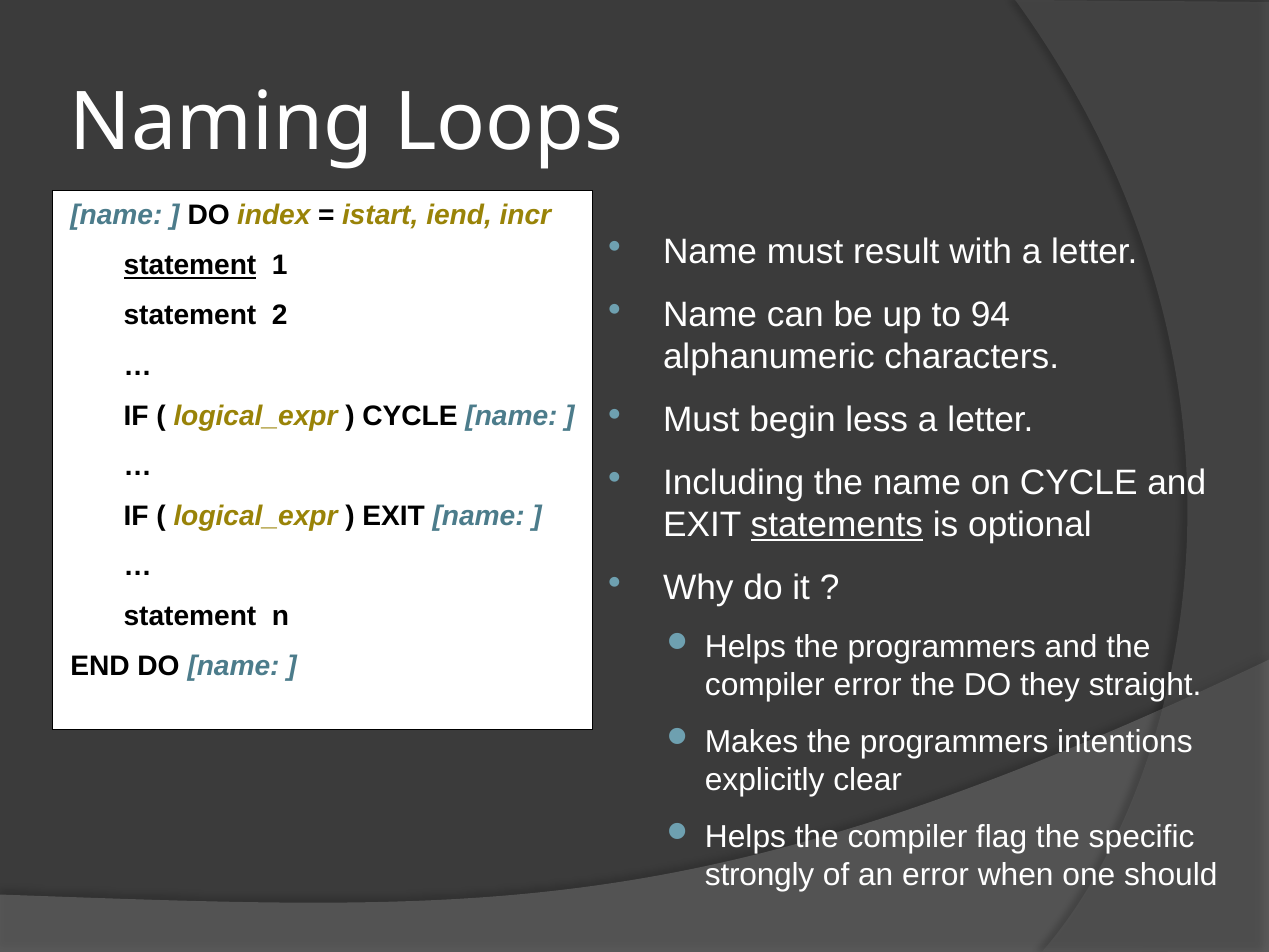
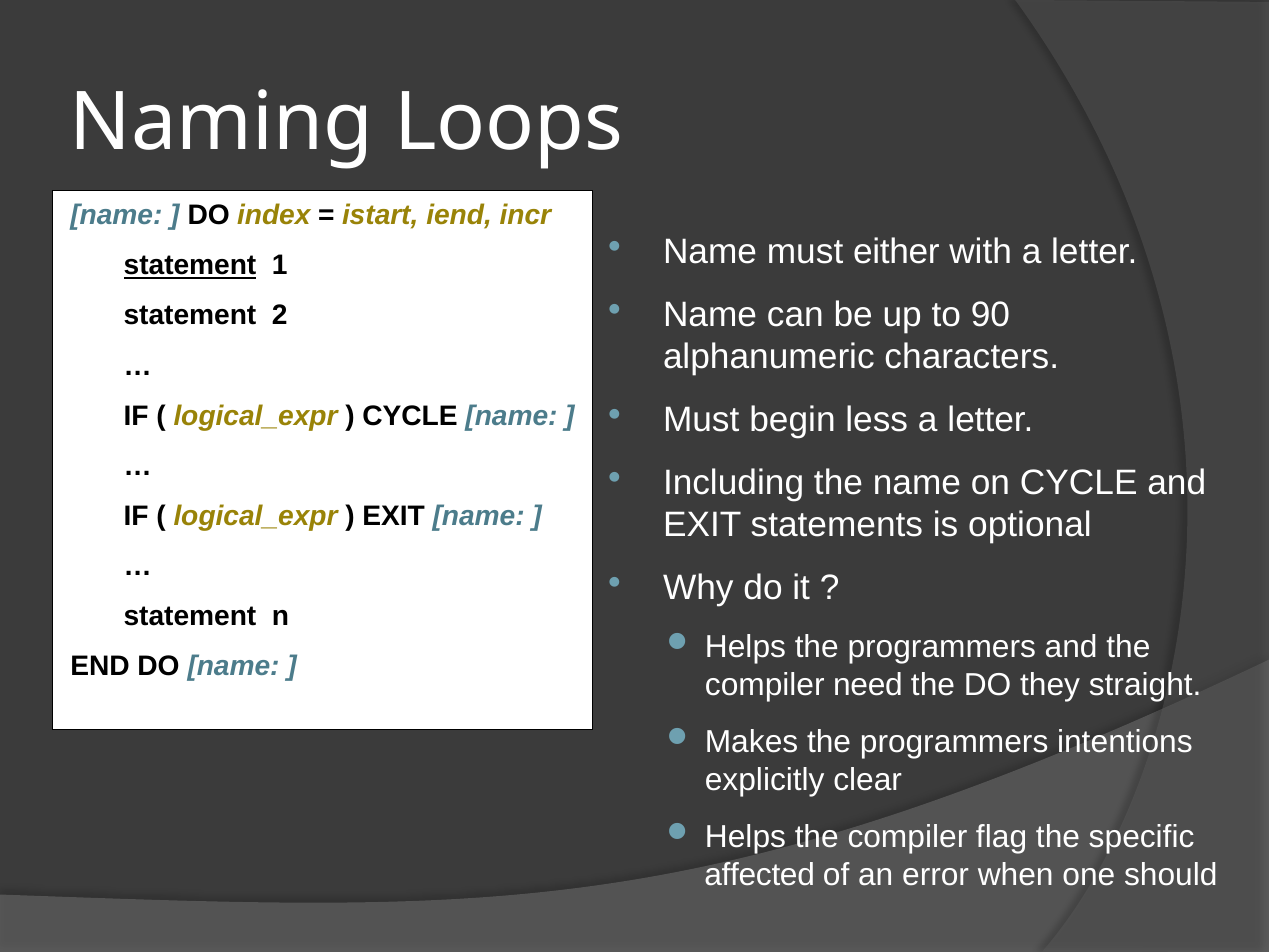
result: result -> either
94: 94 -> 90
statements underline: present -> none
compiler error: error -> need
strongly: strongly -> affected
